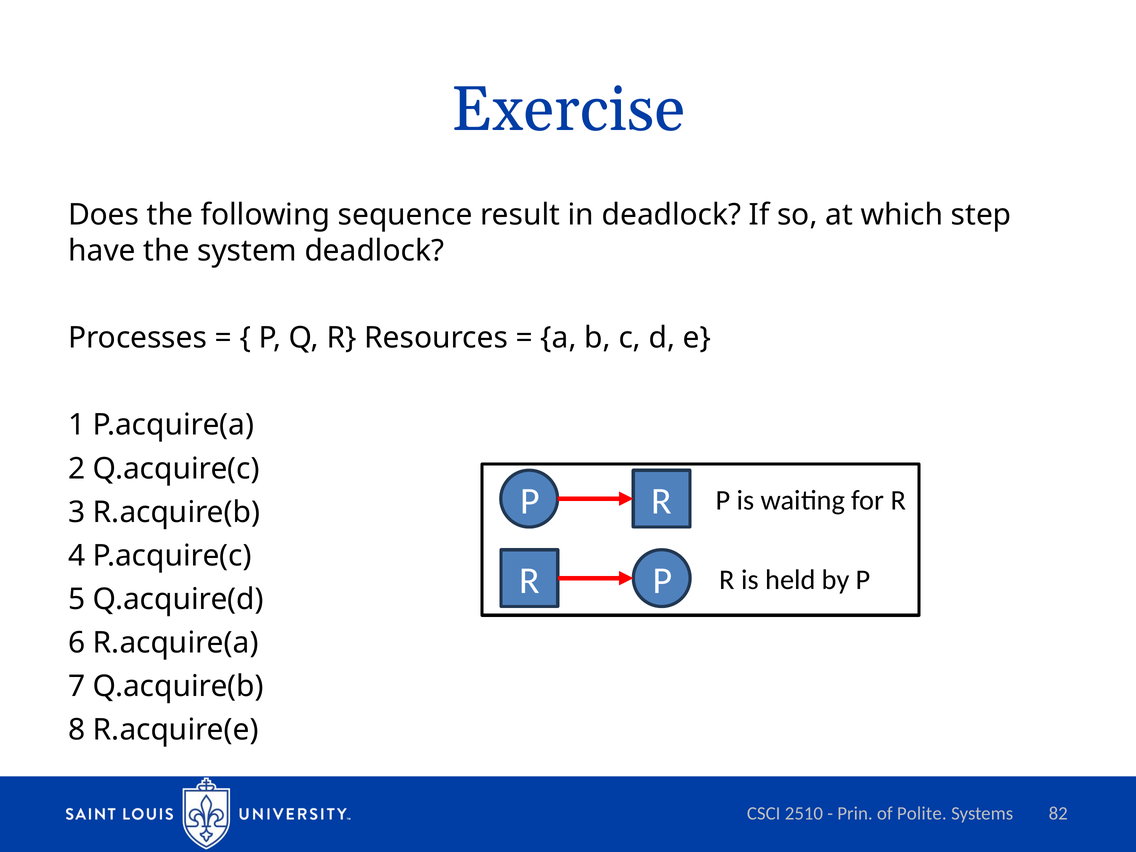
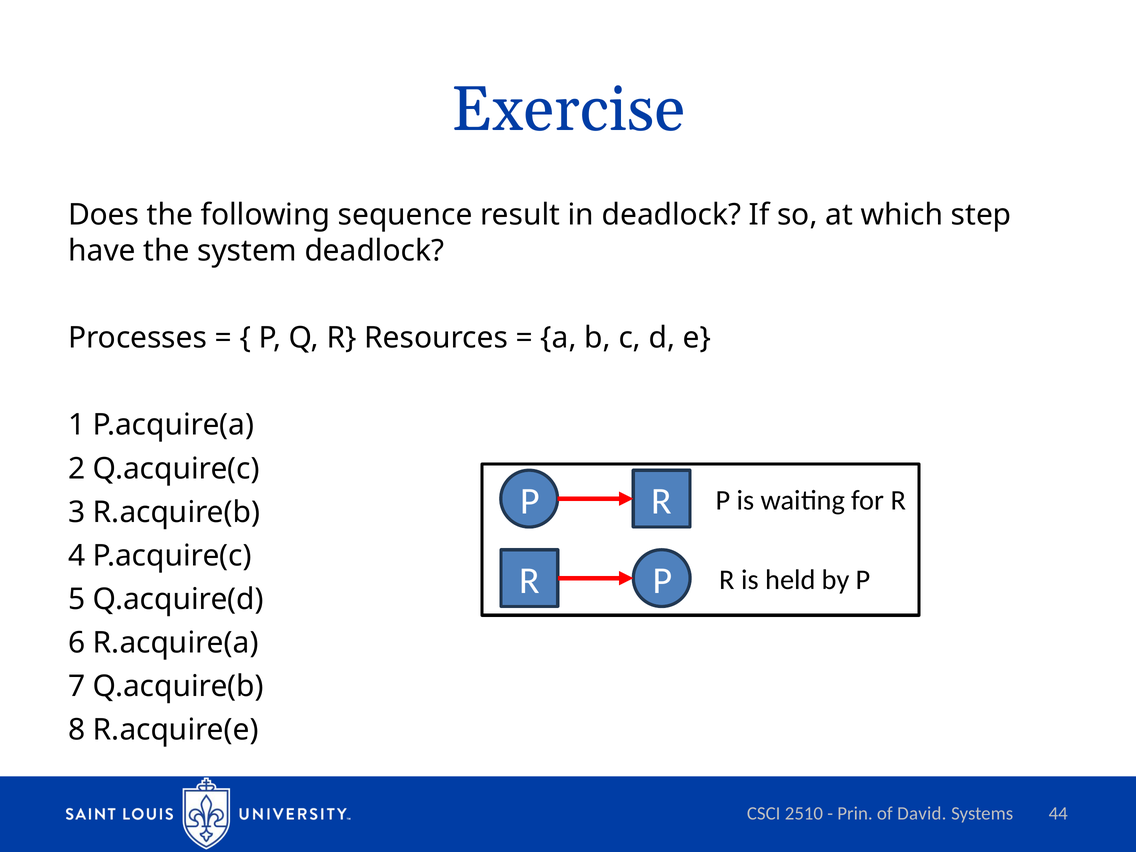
Polite: Polite -> David
82: 82 -> 44
